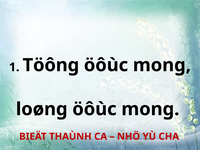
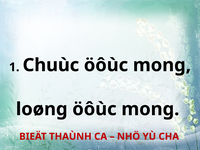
Töông: Töông -> Chuùc
